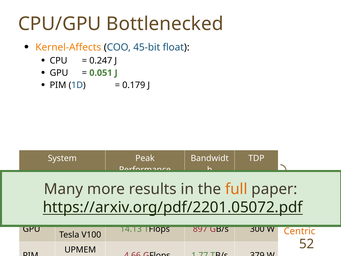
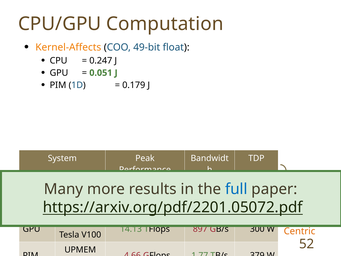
Bottlenecked: Bottlenecked -> Computation
45-bit: 45-bit -> 49-bit
full colour: orange -> blue
